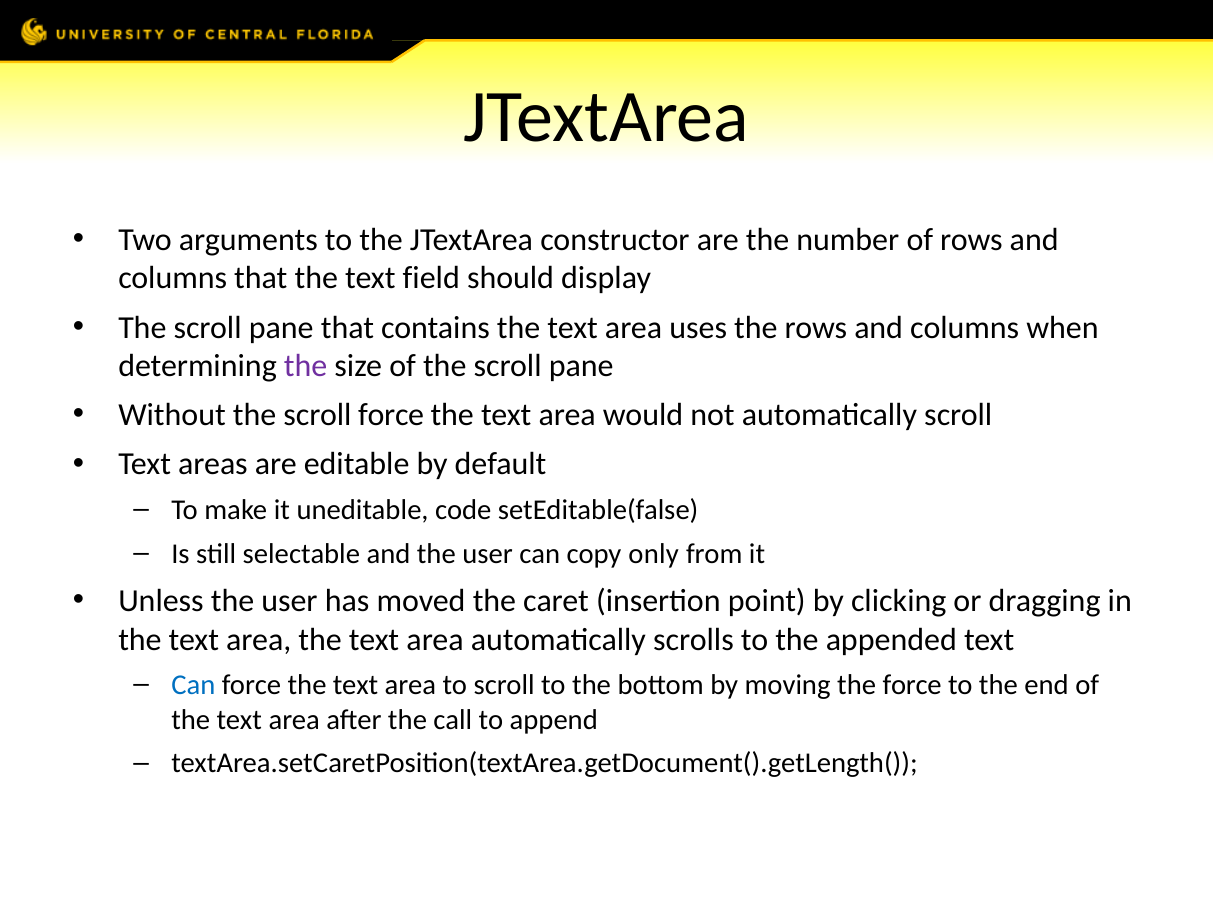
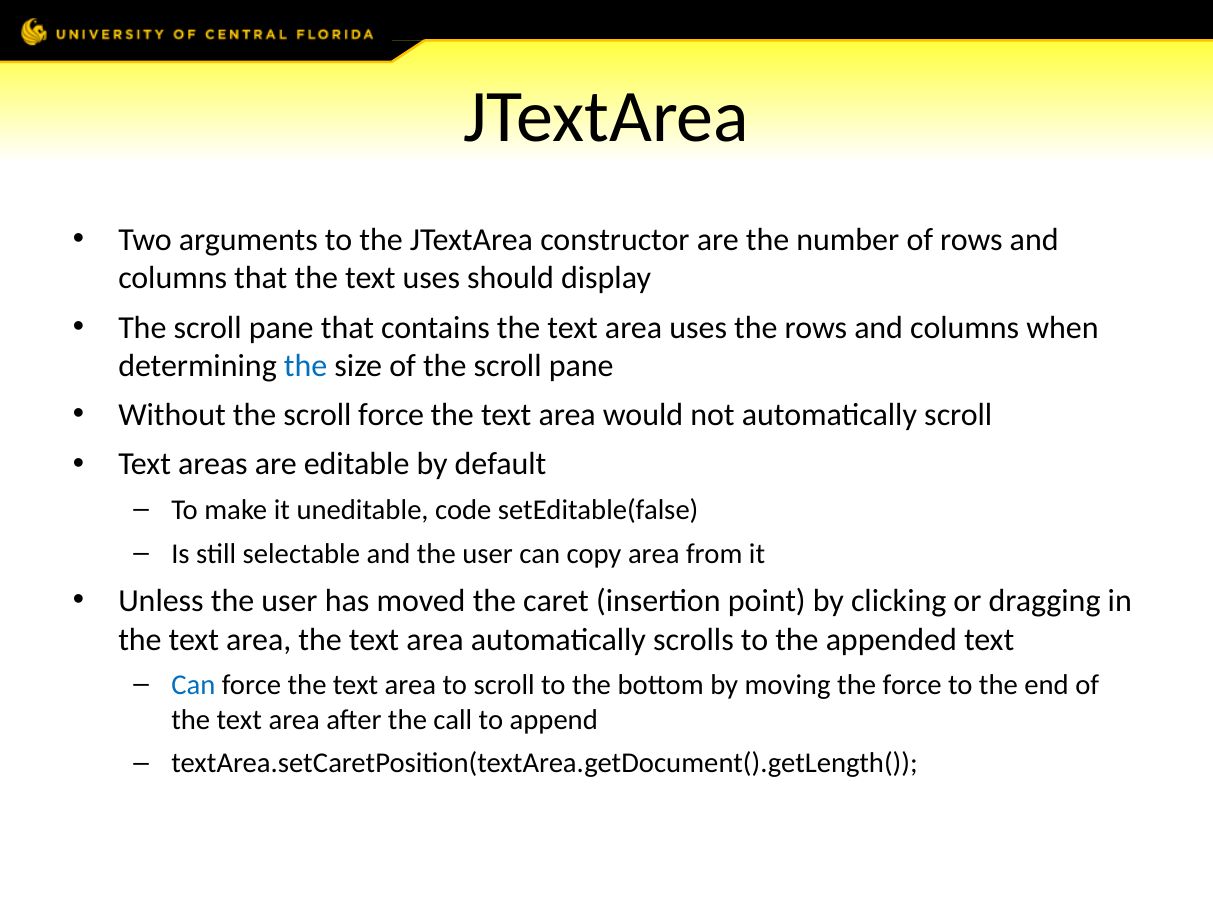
text field: field -> uses
the at (306, 366) colour: purple -> blue
copy only: only -> area
